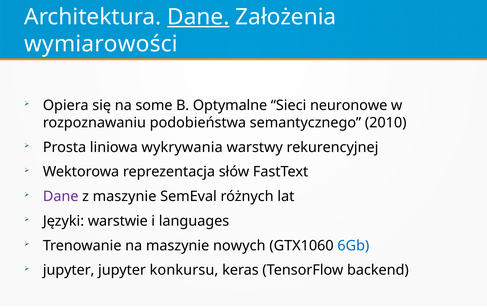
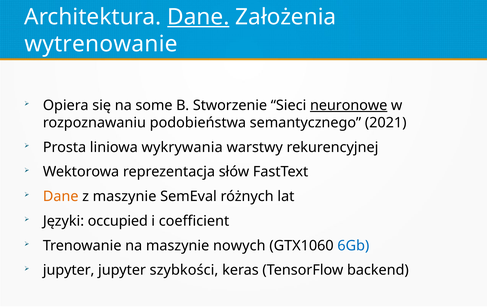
wymiarowości: wymiarowości -> wytrenowanie
Optymalne: Optymalne -> Stworzenie
neuronowe underline: none -> present
2010: 2010 -> 2021
Dane at (61, 196) colour: purple -> orange
warstwie: warstwie -> occupied
languages: languages -> coefficient
konkursu: konkursu -> szybkości
